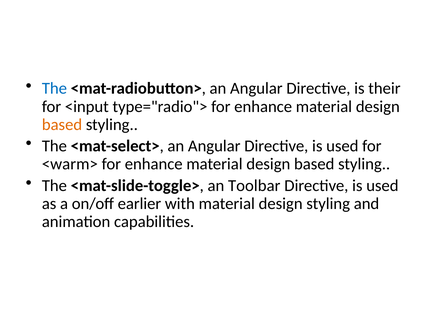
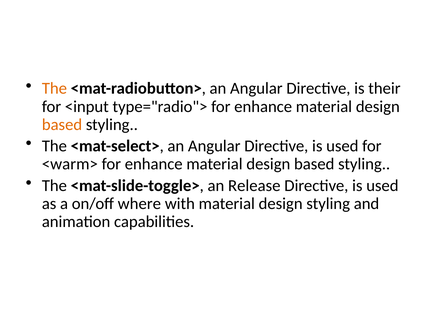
The at (54, 88) colour: blue -> orange
Toolbar: Toolbar -> Release
earlier: earlier -> where
